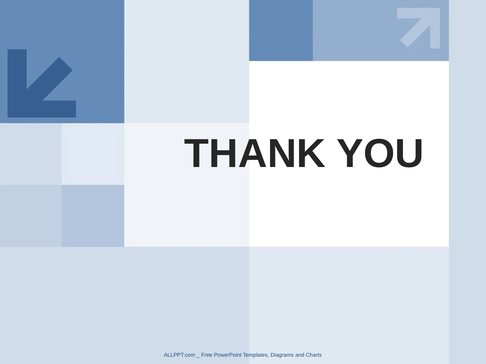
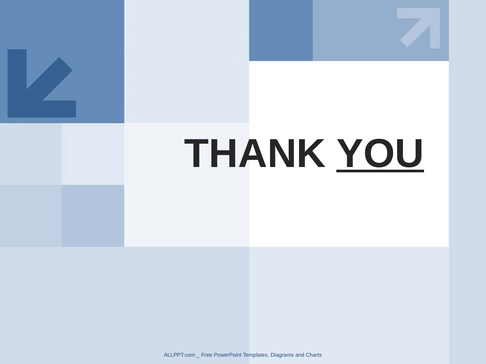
YOU underline: none -> present
